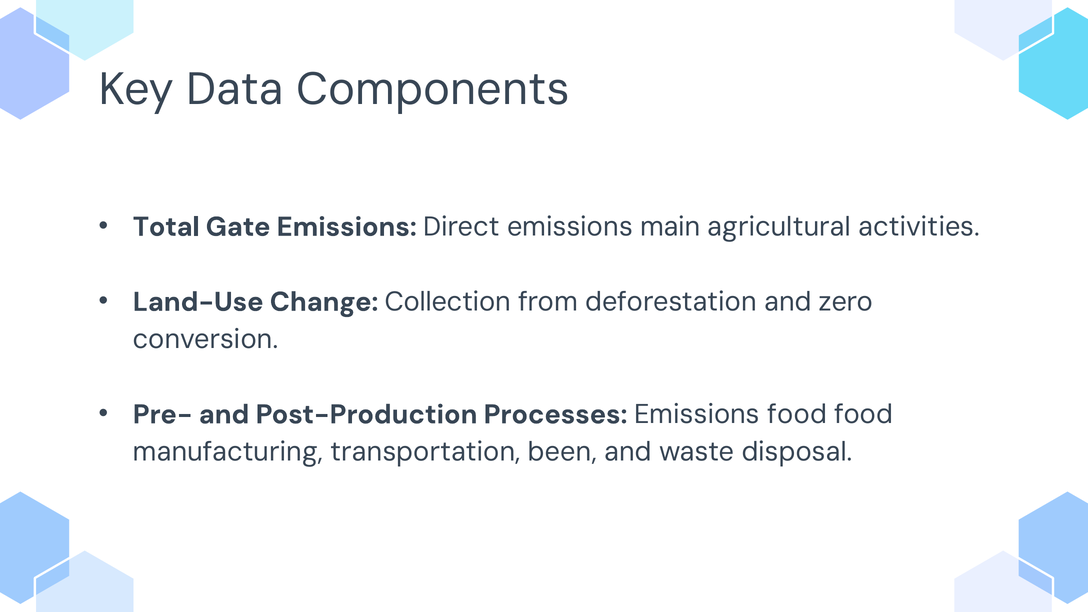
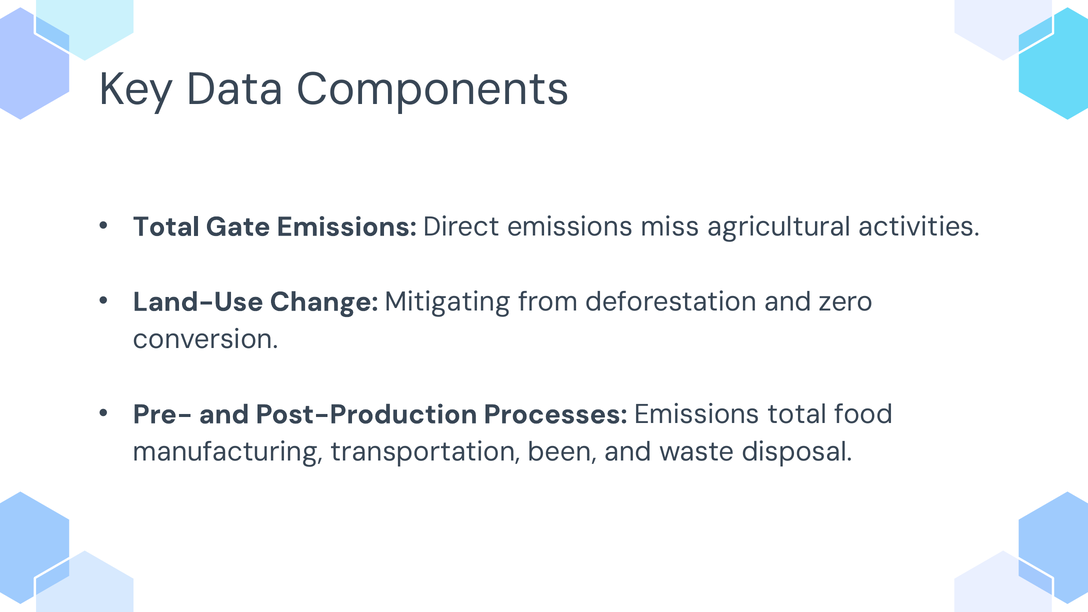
main: main -> miss
Collection: Collection -> Mitigating
Emissions food: food -> total
